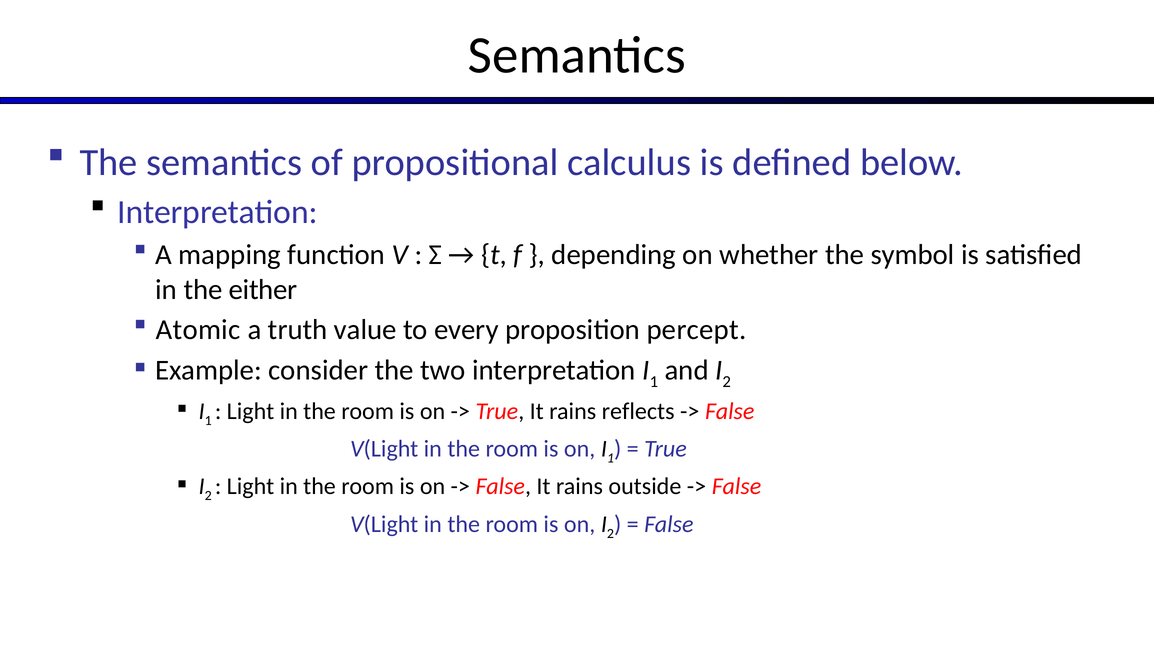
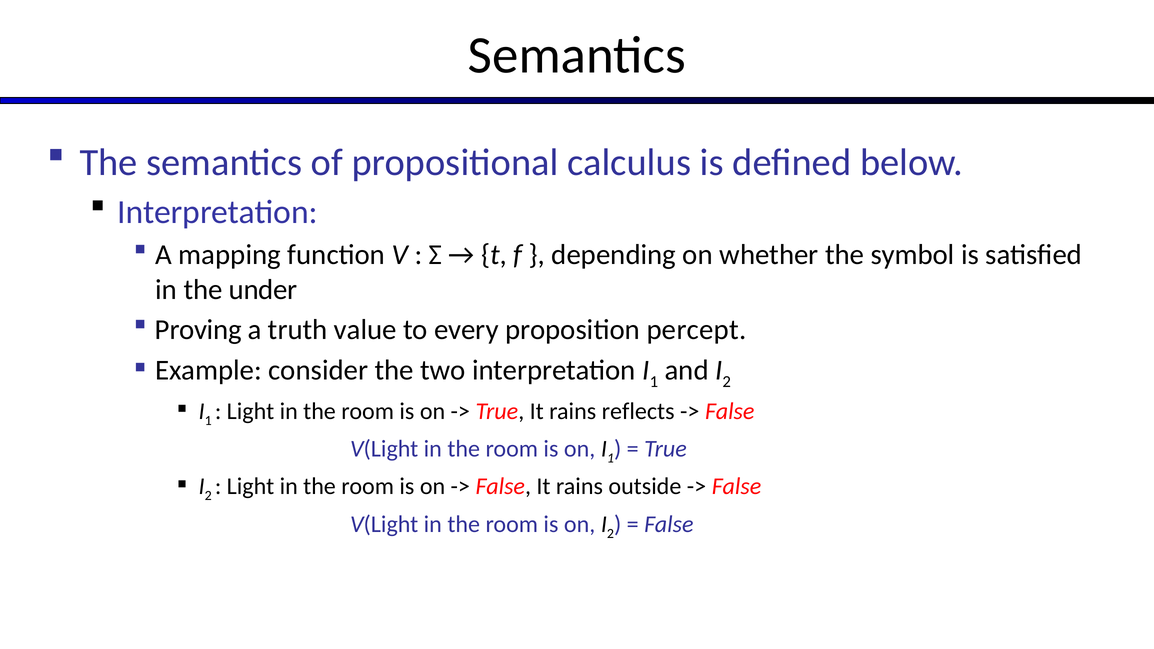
either: either -> under
Atomic: Atomic -> Proving
